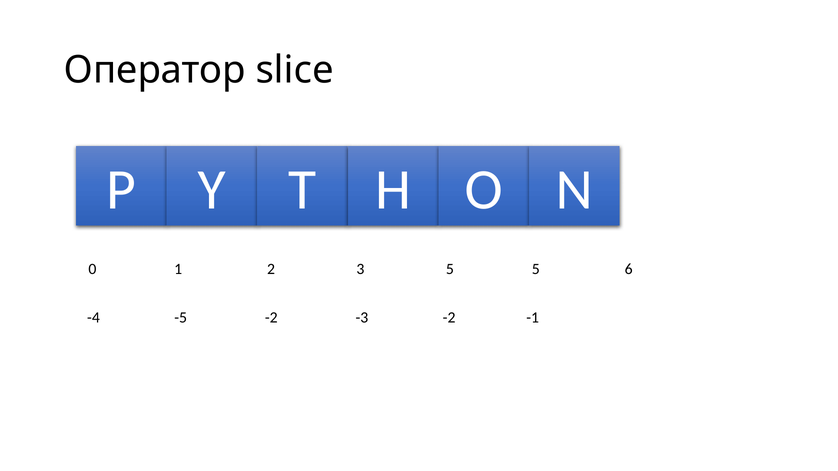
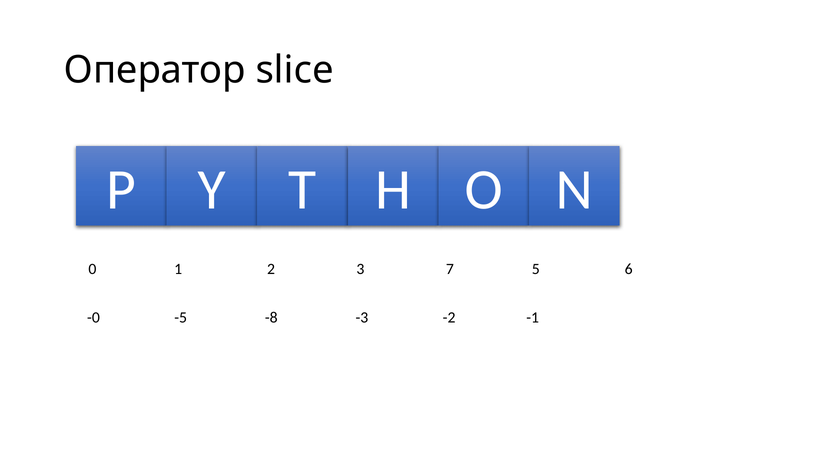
3 5: 5 -> 7
-4: -4 -> -0
-5 -2: -2 -> -8
